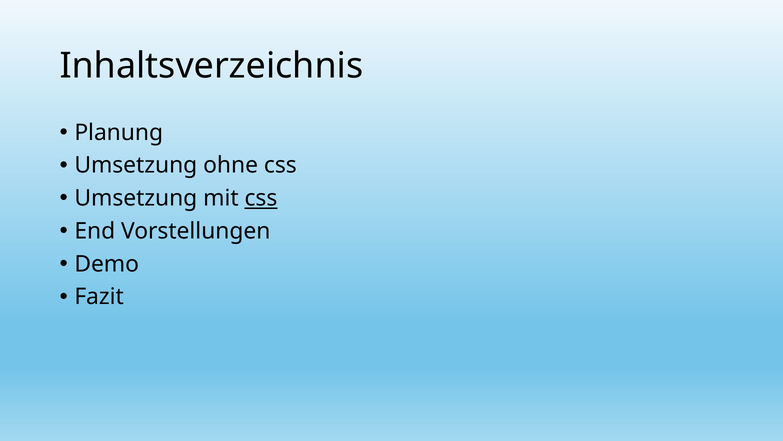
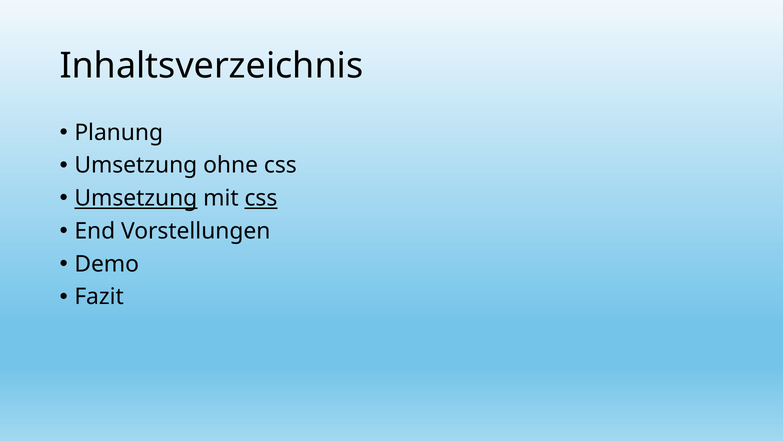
Umsetzung at (136, 198) underline: none -> present
